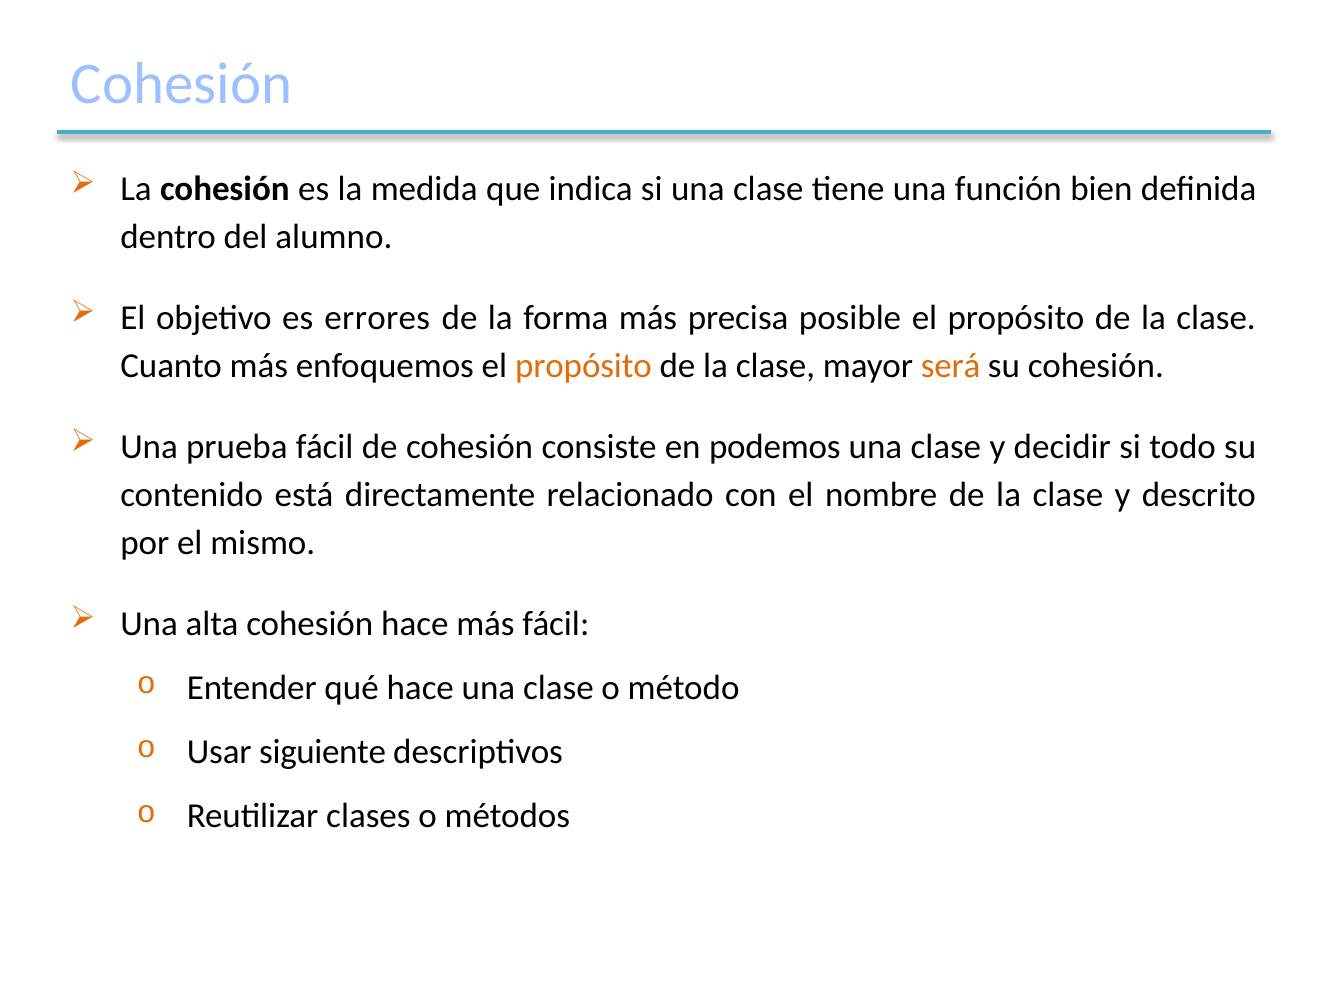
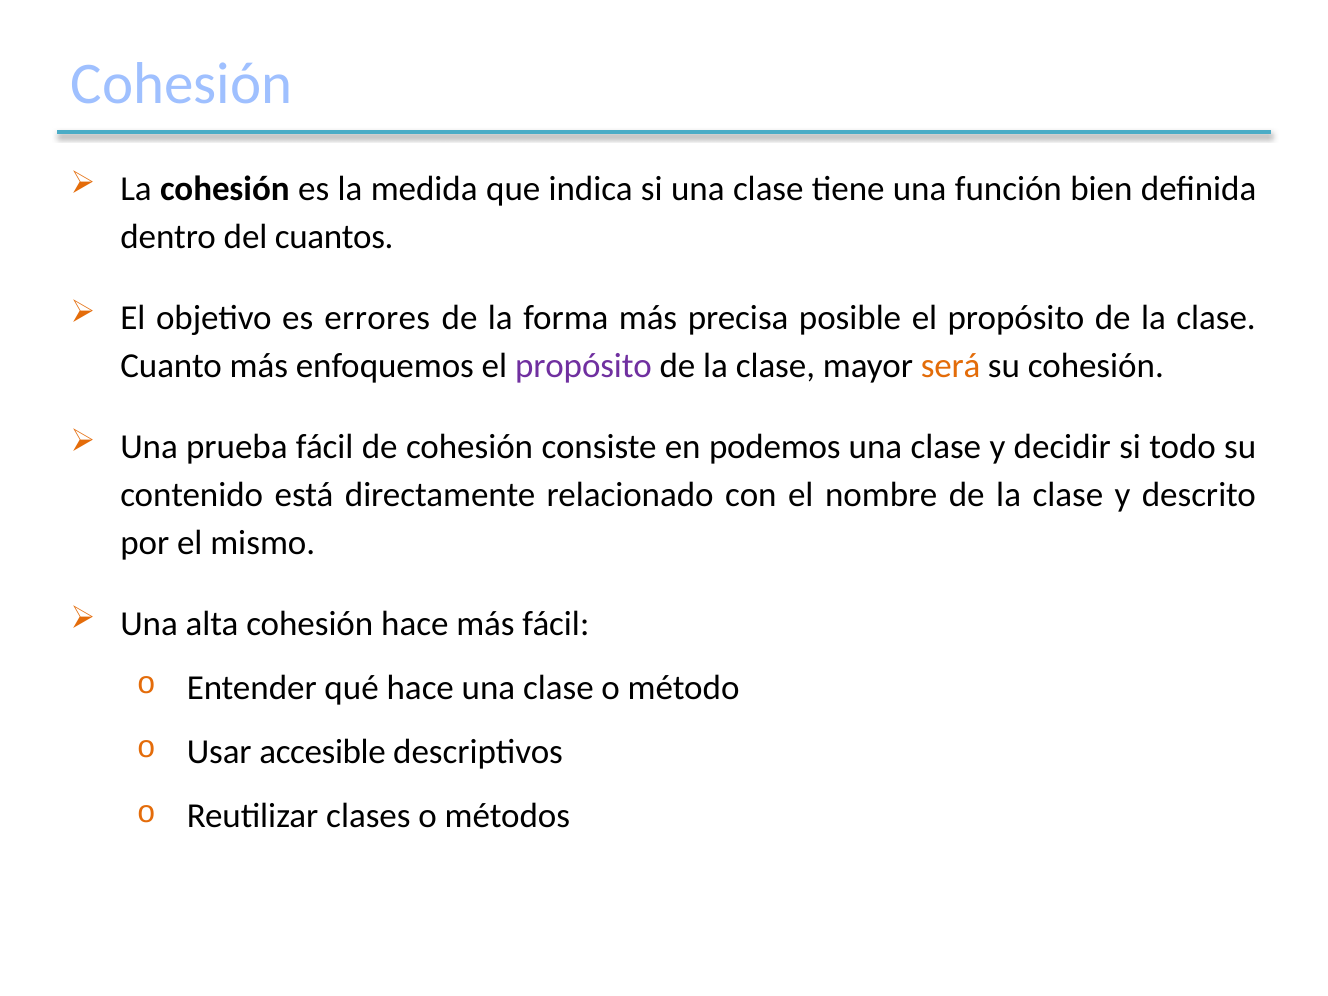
alumno: alumno -> cuantos
propósito at (583, 366) colour: orange -> purple
siguiente: siguiente -> accesible
